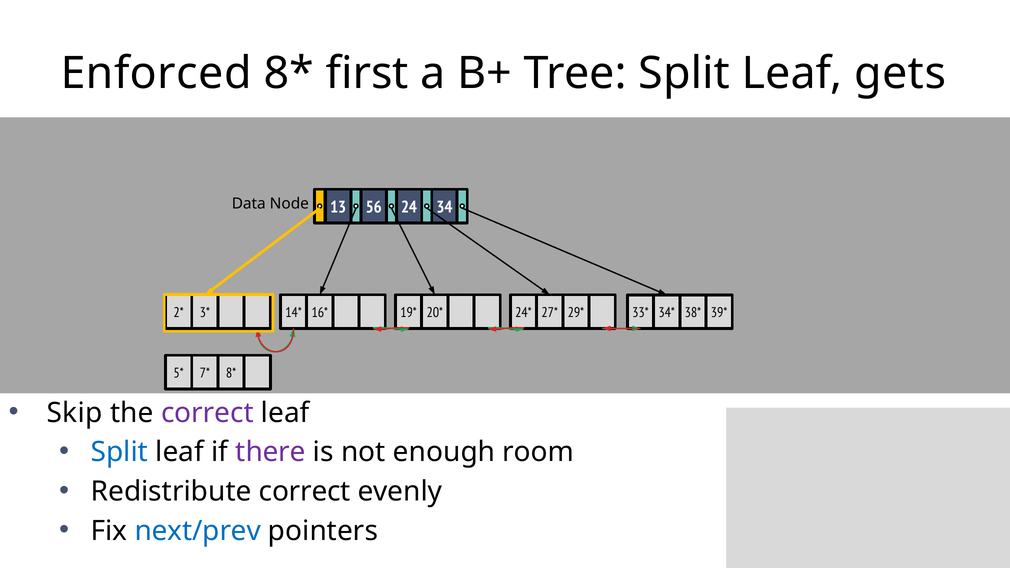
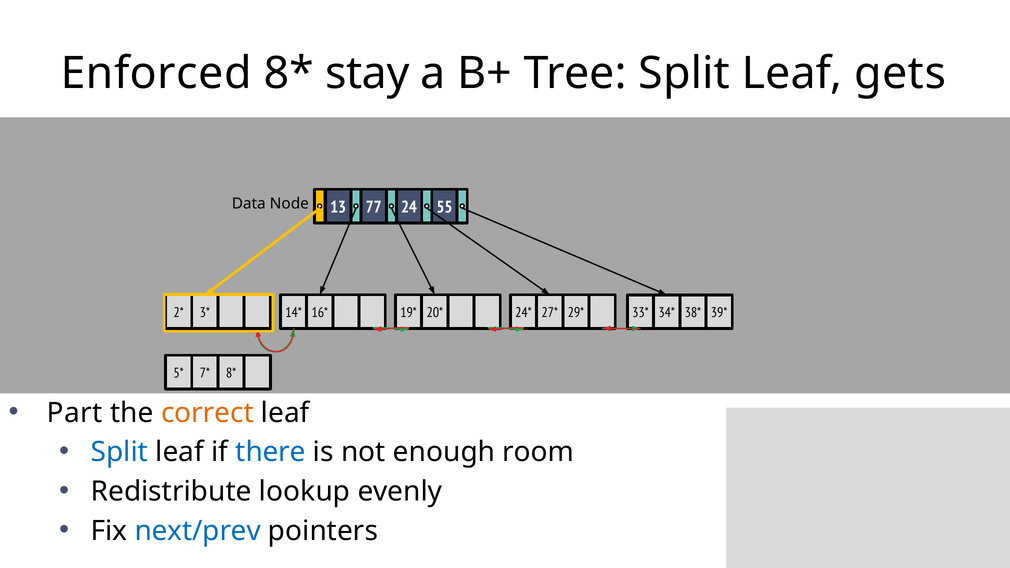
first: first -> stay
56: 56 -> 77
34: 34 -> 55
Skip: Skip -> Part
correct at (207, 413) colour: purple -> orange
there colour: purple -> blue
Redistribute correct: correct -> lookup
